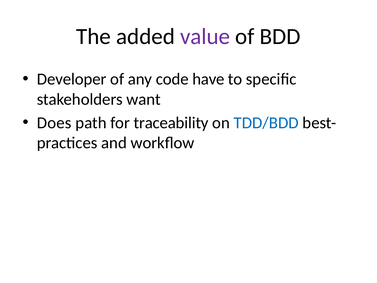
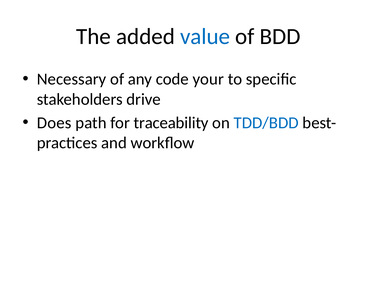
value colour: purple -> blue
Developer: Developer -> Necessary
have: have -> your
want: want -> drive
